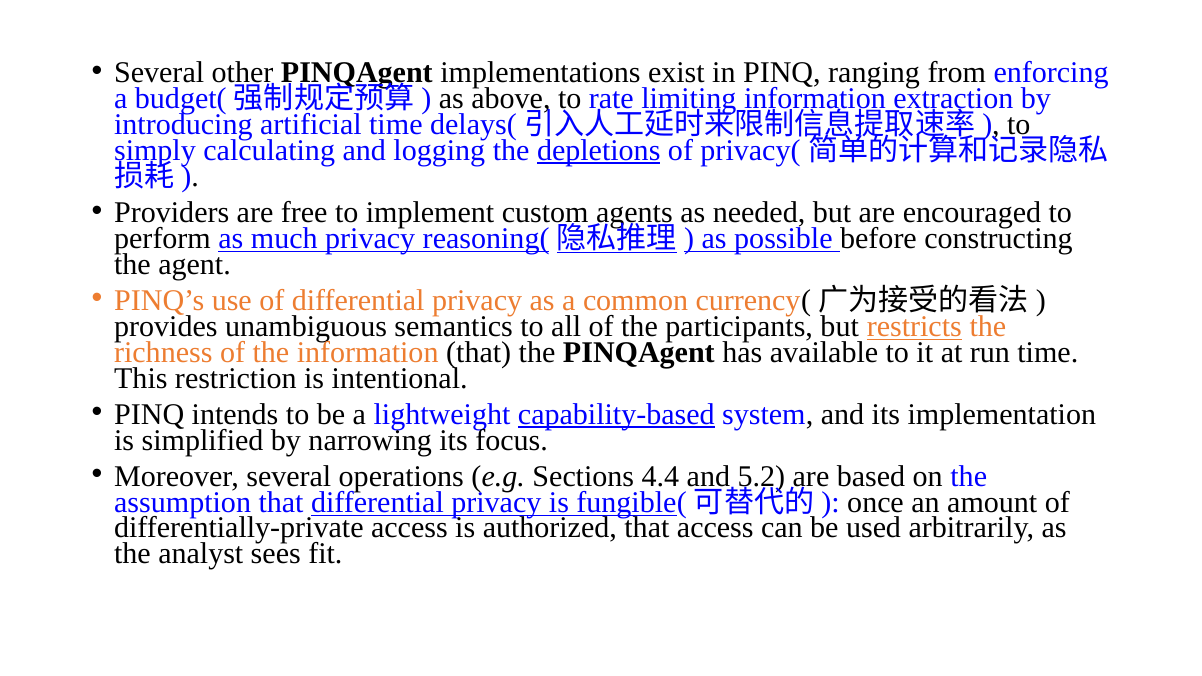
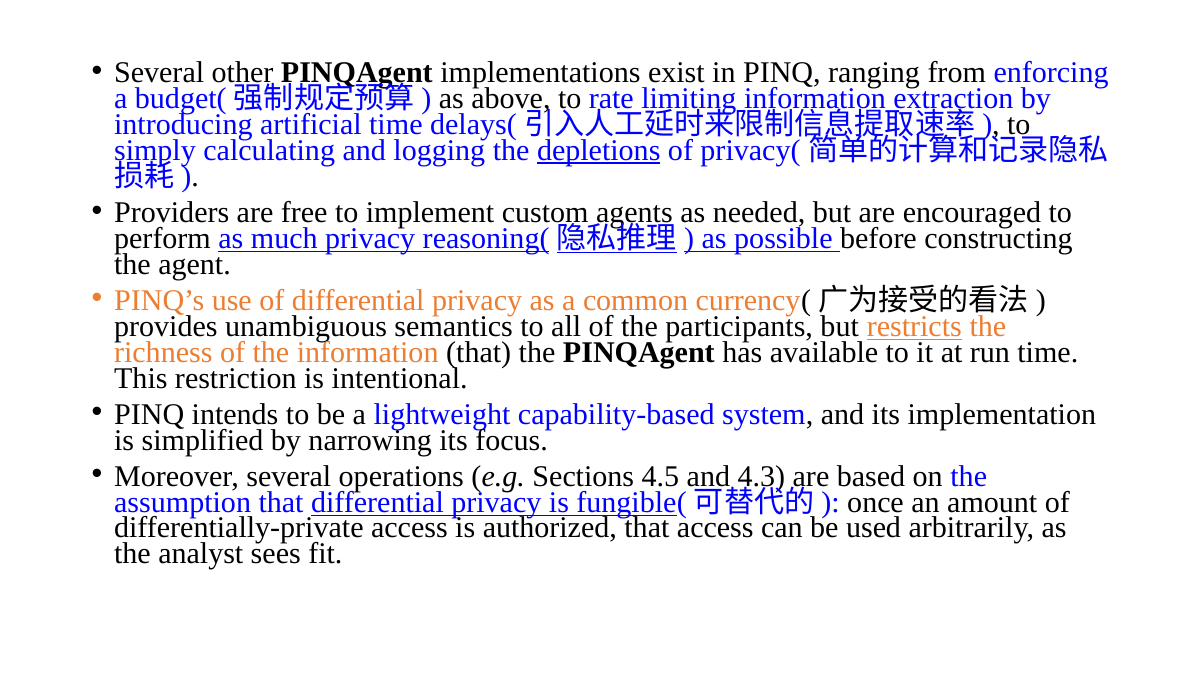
capability-based underline: present -> none
4.4: 4.4 -> 4.5
5.2: 5.2 -> 4.3
